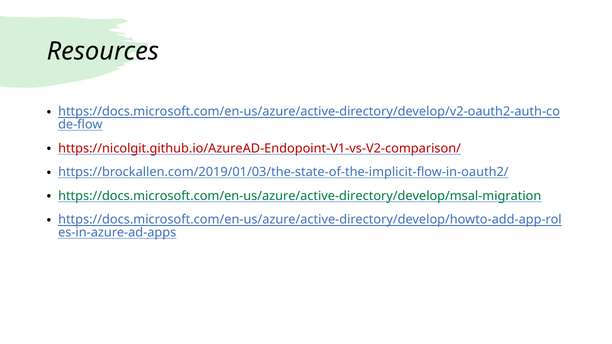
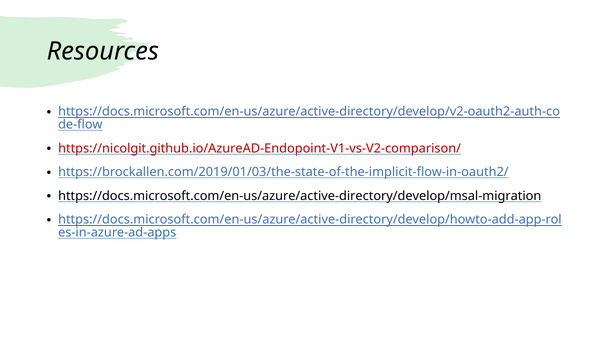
https://docs.microsoft.com/en-us/azure/active-directory/develop/msal-migration colour: green -> black
